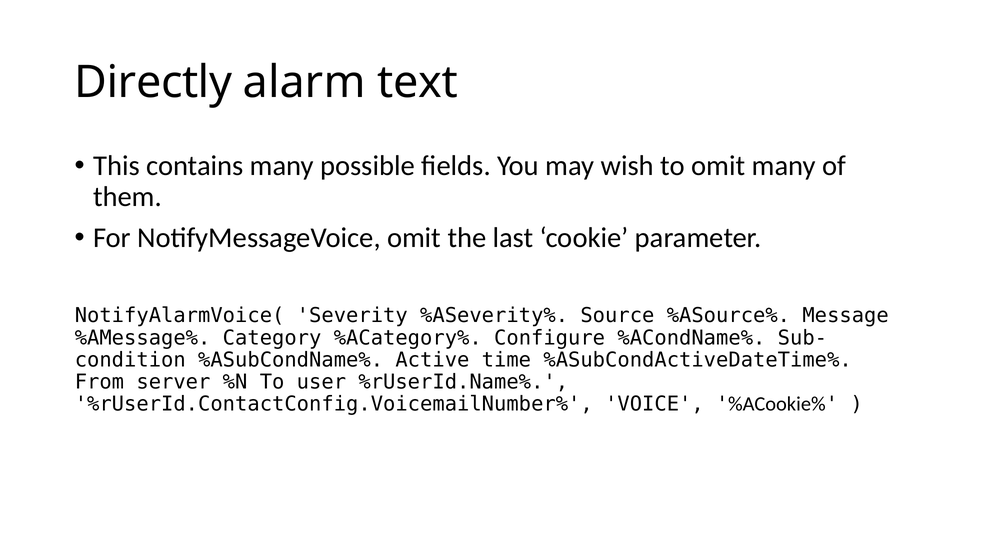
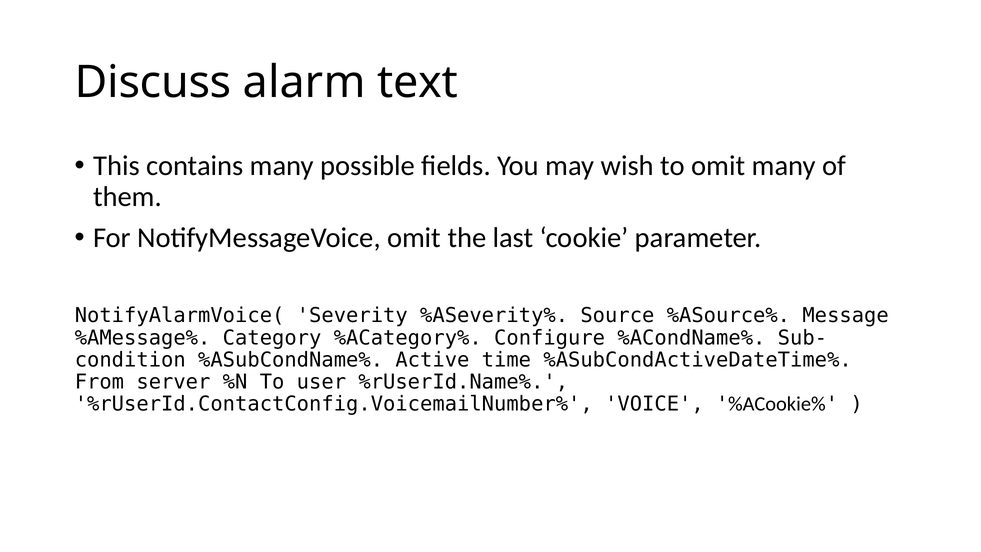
Directly: Directly -> Discuss
